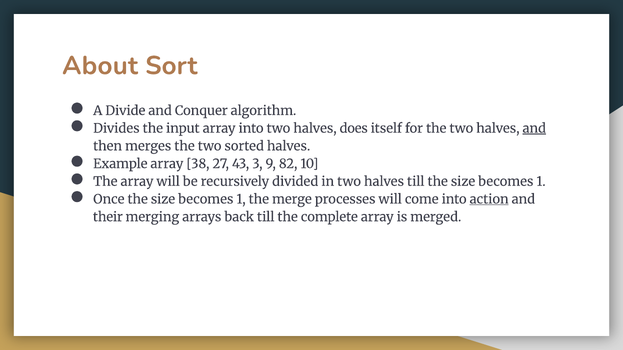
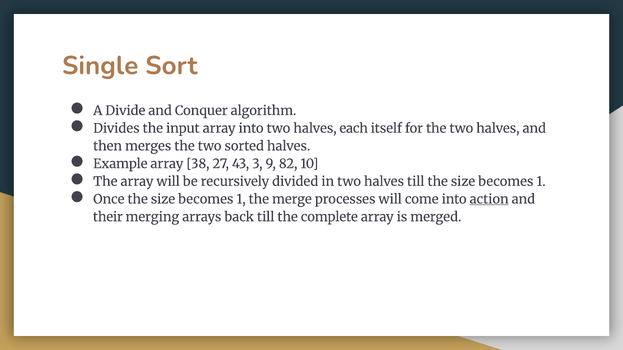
About: About -> Single
does: does -> each
and at (534, 129) underline: present -> none
